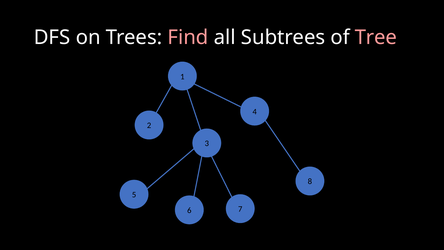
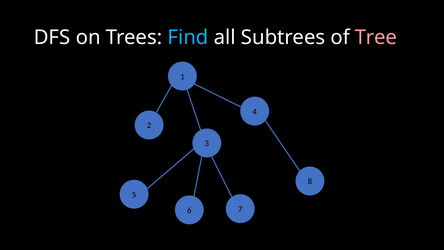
Find colour: pink -> light blue
